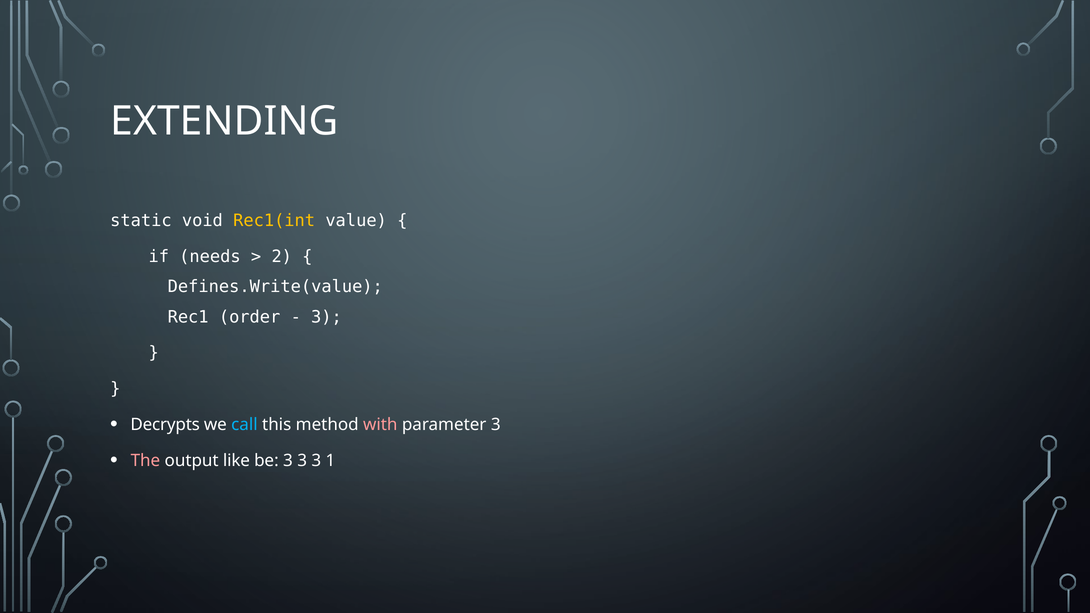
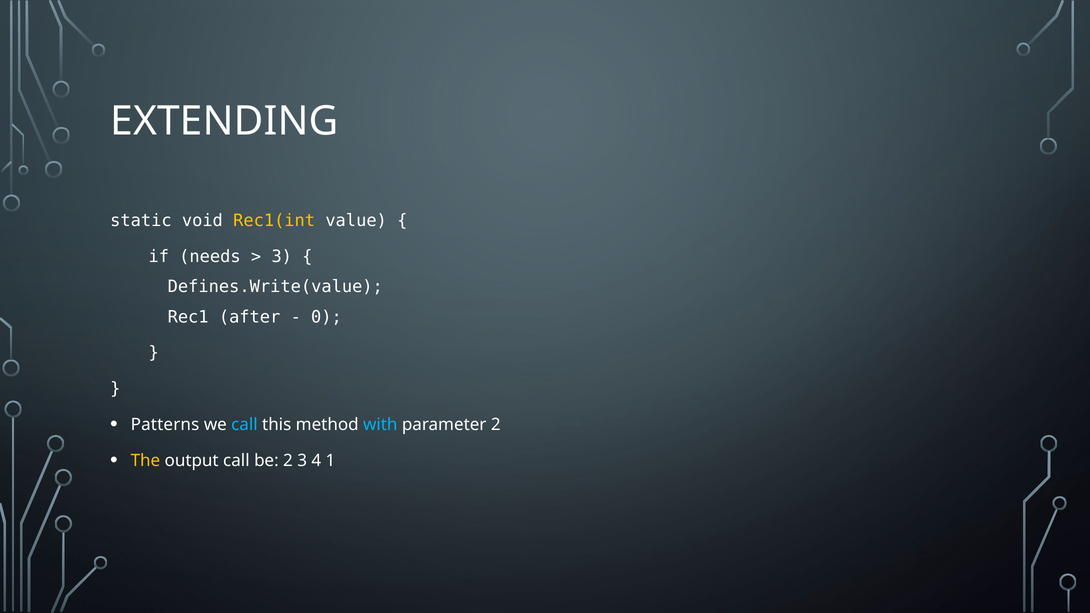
2 at (282, 257): 2 -> 3
order: order -> after
3 at (326, 317): 3 -> 0
Decrypts: Decrypts -> Patterns
with colour: pink -> light blue
parameter 3: 3 -> 2
The colour: pink -> yellow
output like: like -> call
be 3: 3 -> 2
3 at (316, 461): 3 -> 4
